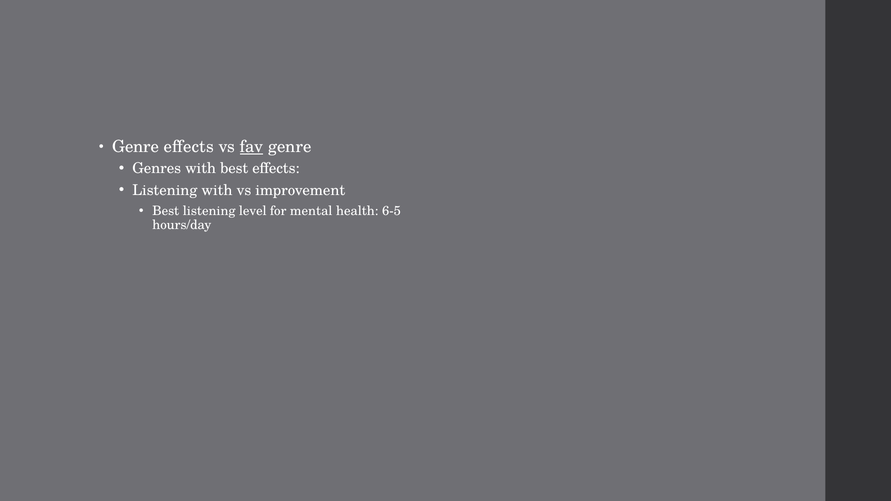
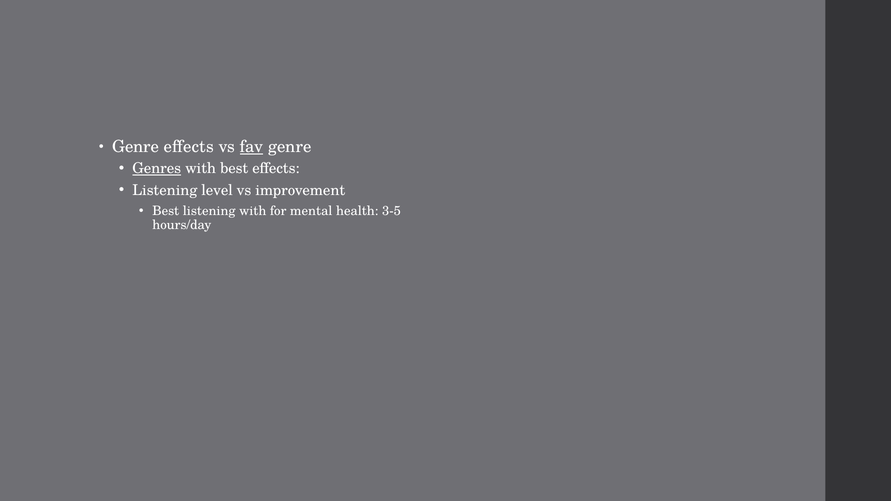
Genres underline: none -> present
Listening with: with -> level
listening level: level -> with
6-5: 6-5 -> 3-5
